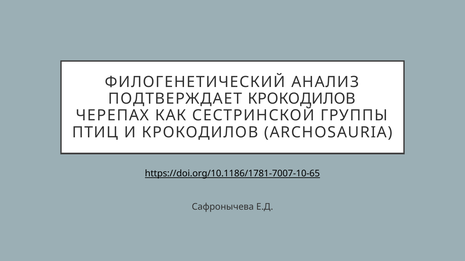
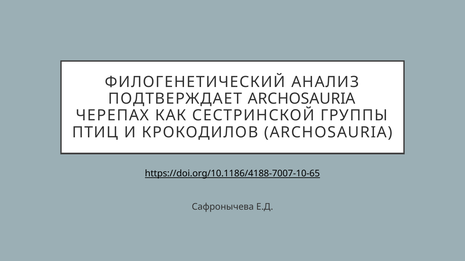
ПОДТВЕРЖДАЕТ КРОКОДИЛОВ: КРОКОДИЛОВ -> ARCHOSAURIA
https://doi.org/10.1186/1781-7007-10-65: https://doi.org/10.1186/1781-7007-10-65 -> https://doi.org/10.1186/4188-7007-10-65
